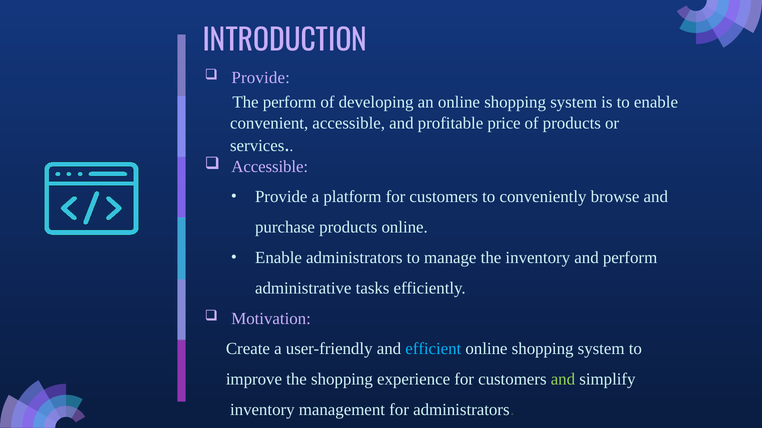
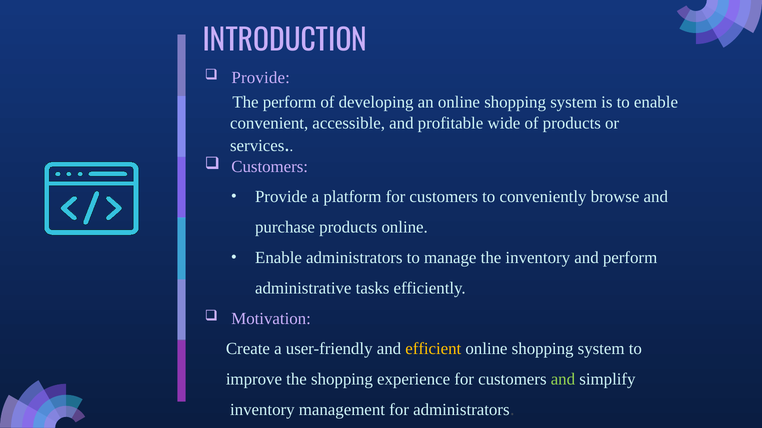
price: price -> wide
Accessible at (270, 167): Accessible -> Customers
efficient colour: light blue -> yellow
